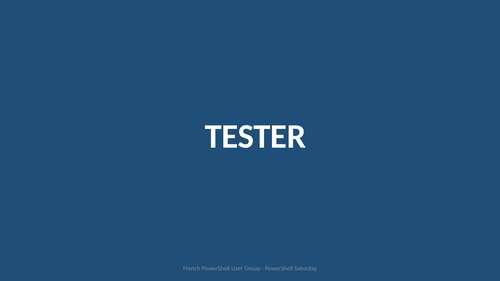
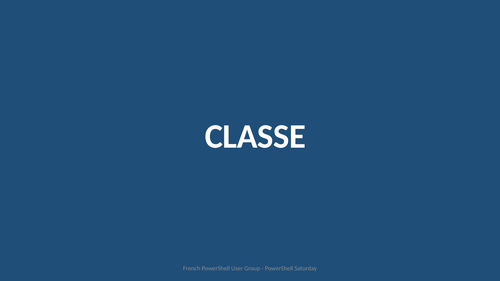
TESTER: TESTER -> CLASSE
